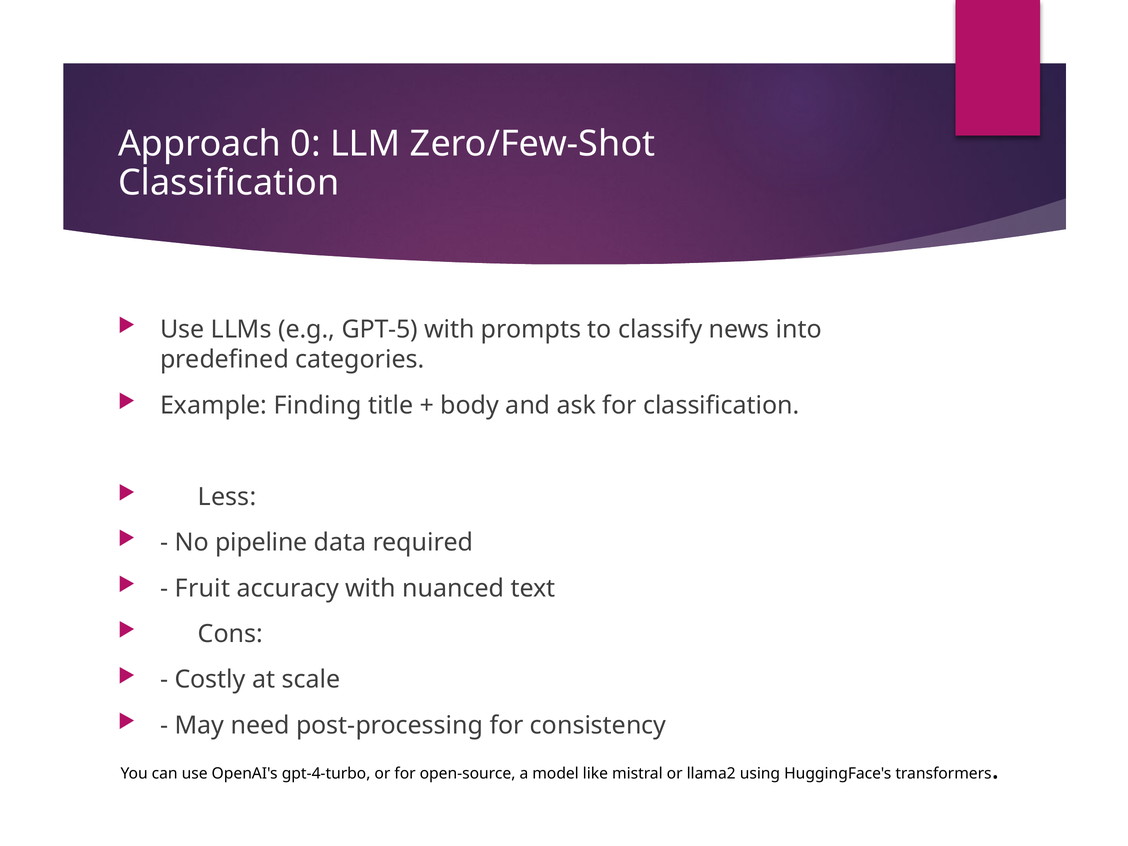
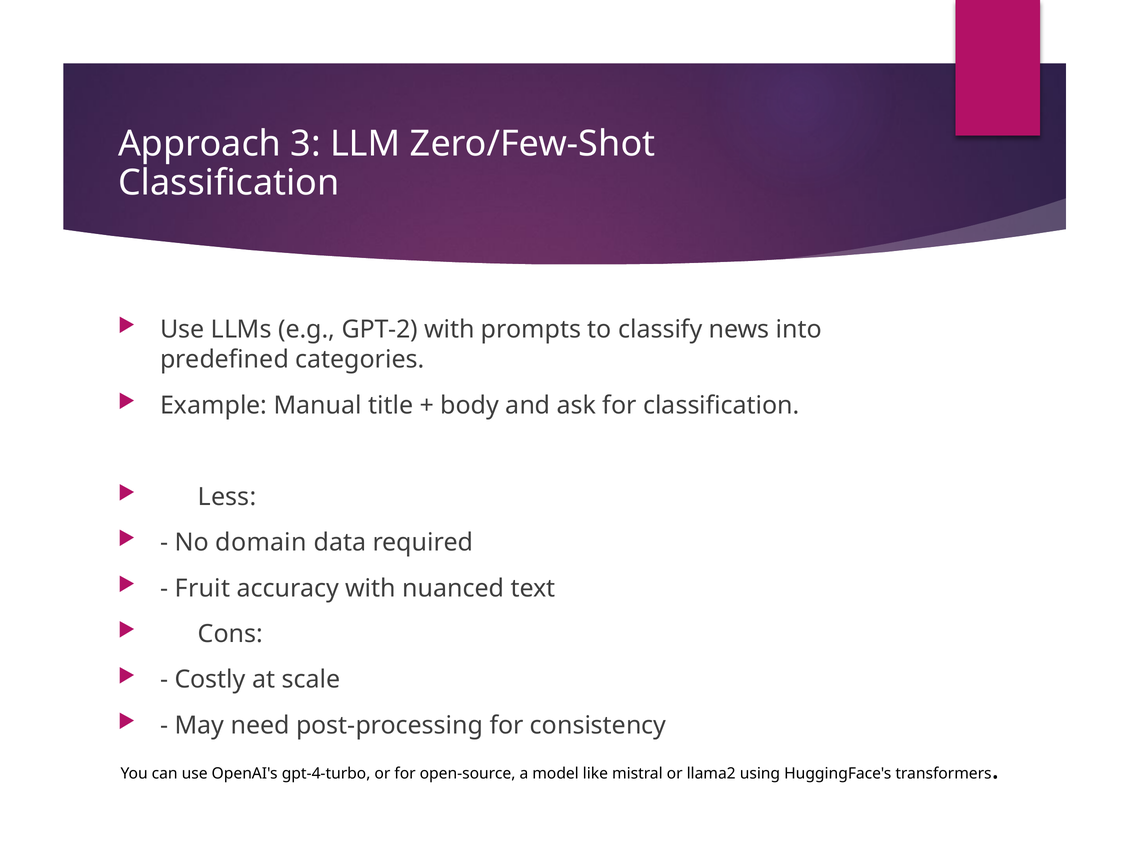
0: 0 -> 3
GPT-5: GPT-5 -> GPT-2
Finding: Finding -> Manual
pipeline: pipeline -> domain
